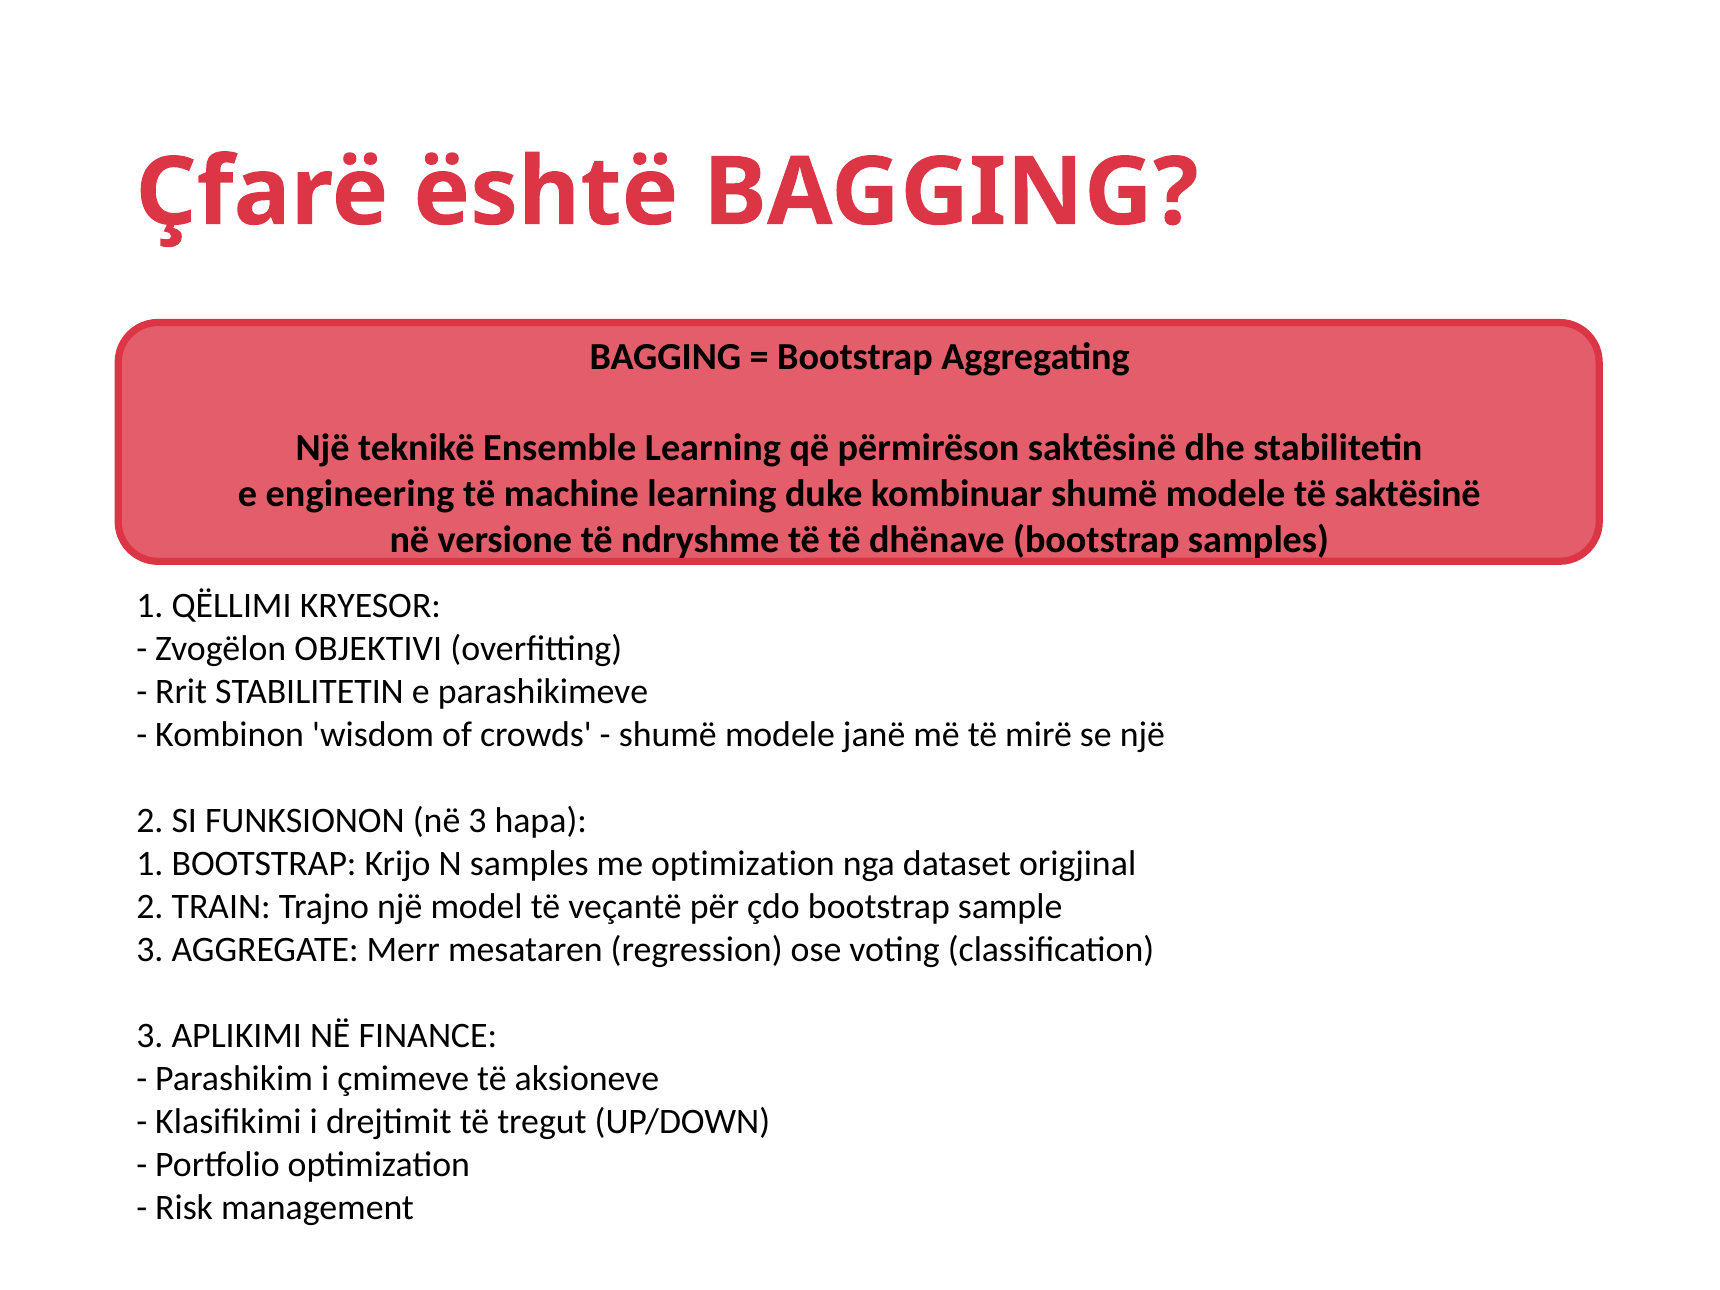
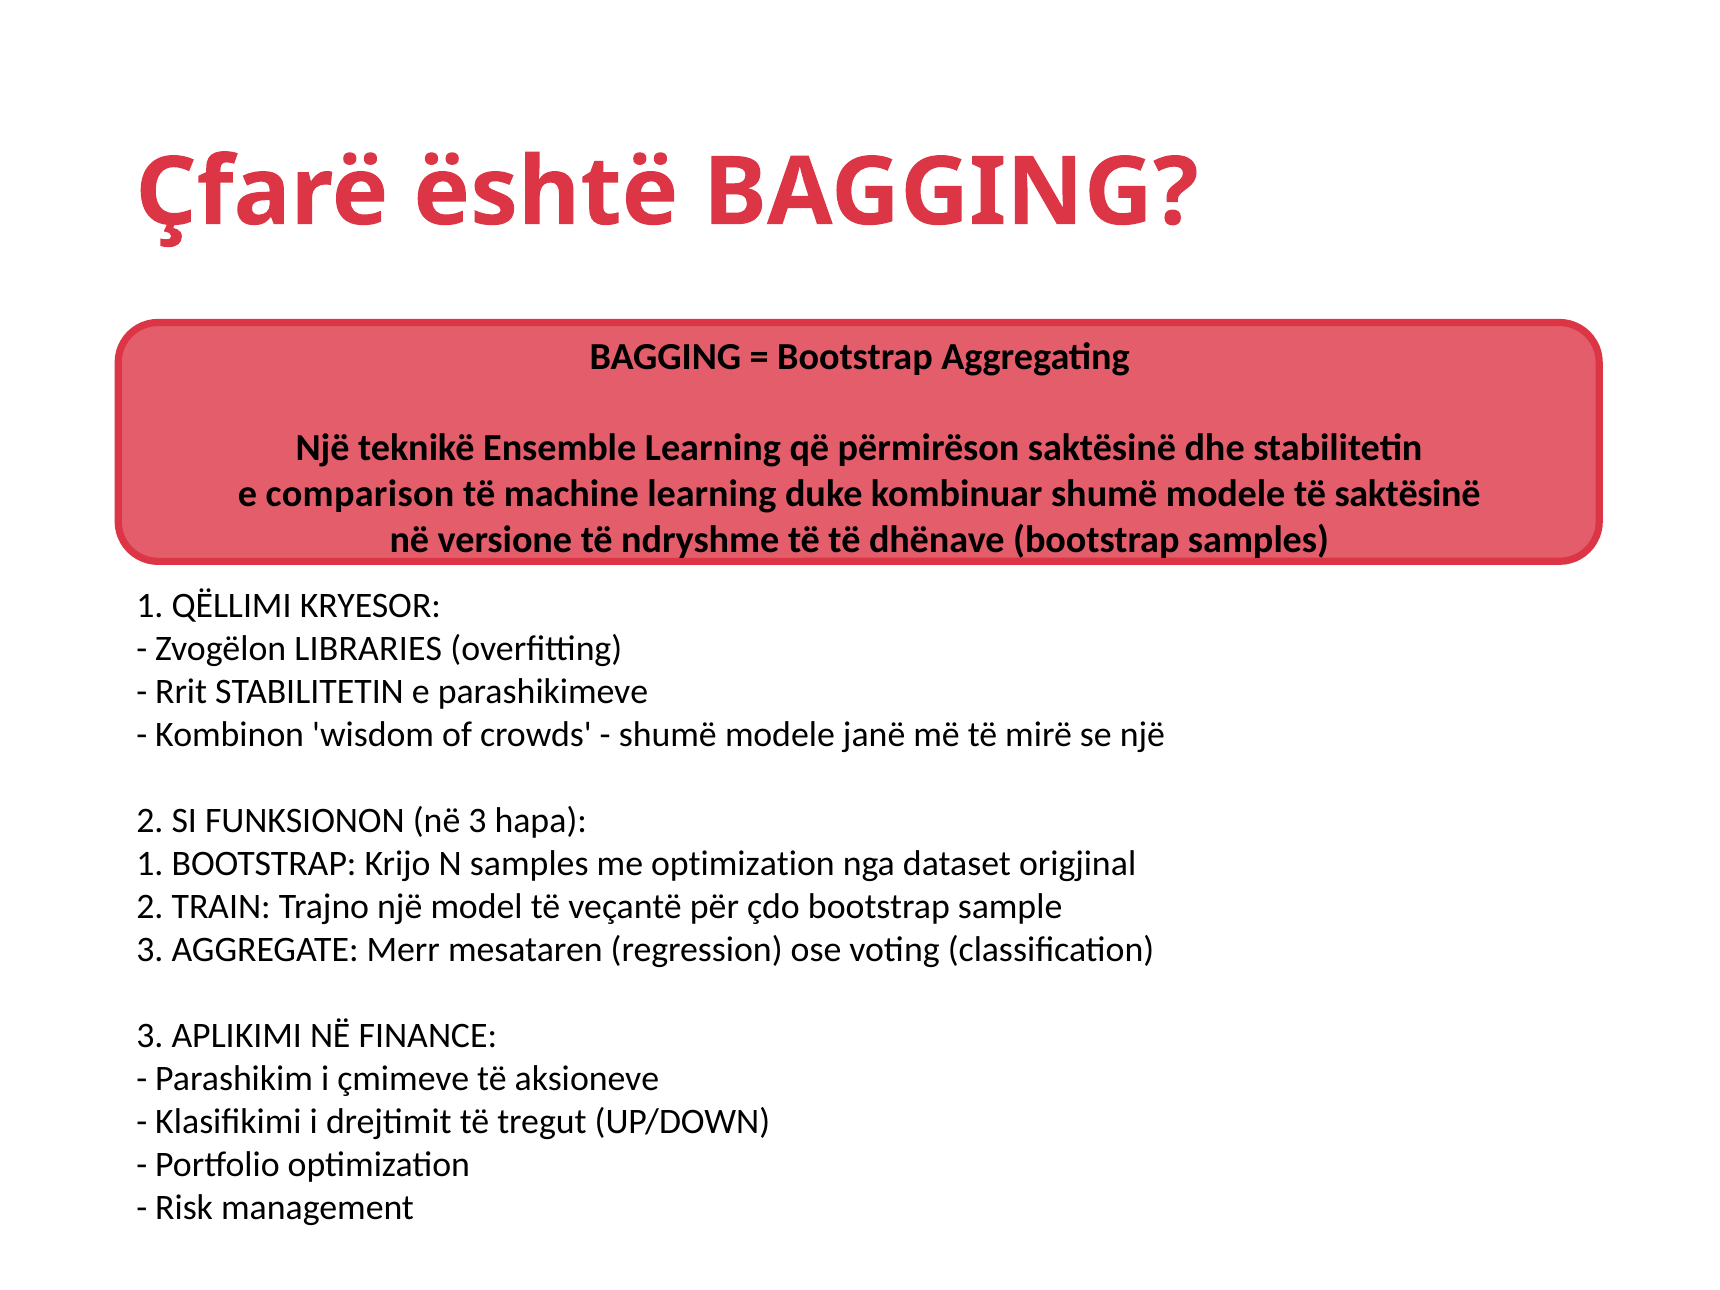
engineering: engineering -> comparison
OBJEKTIVI: OBJEKTIVI -> LIBRARIES
